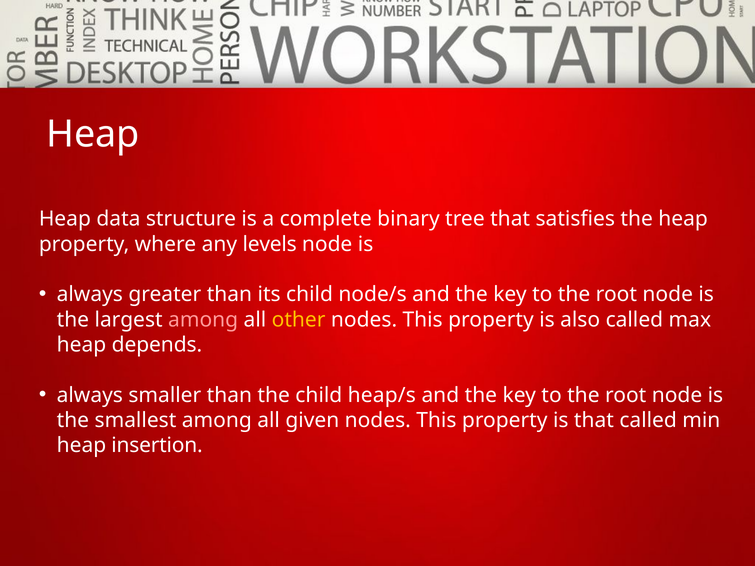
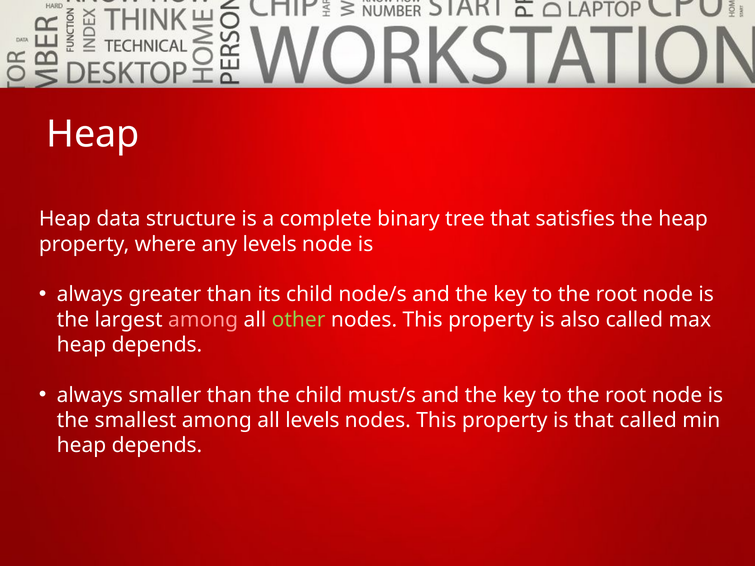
other colour: yellow -> light green
heap/s: heap/s -> must/s
all given: given -> levels
insertion at (157, 446): insertion -> depends
